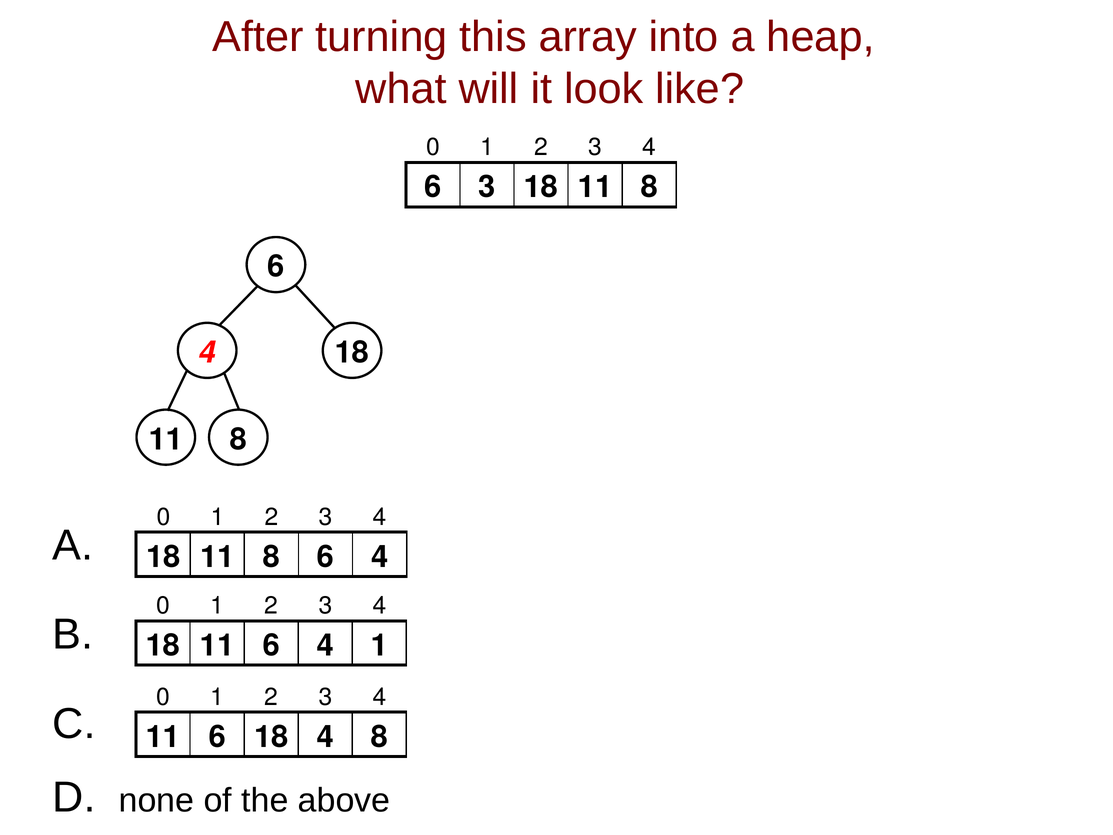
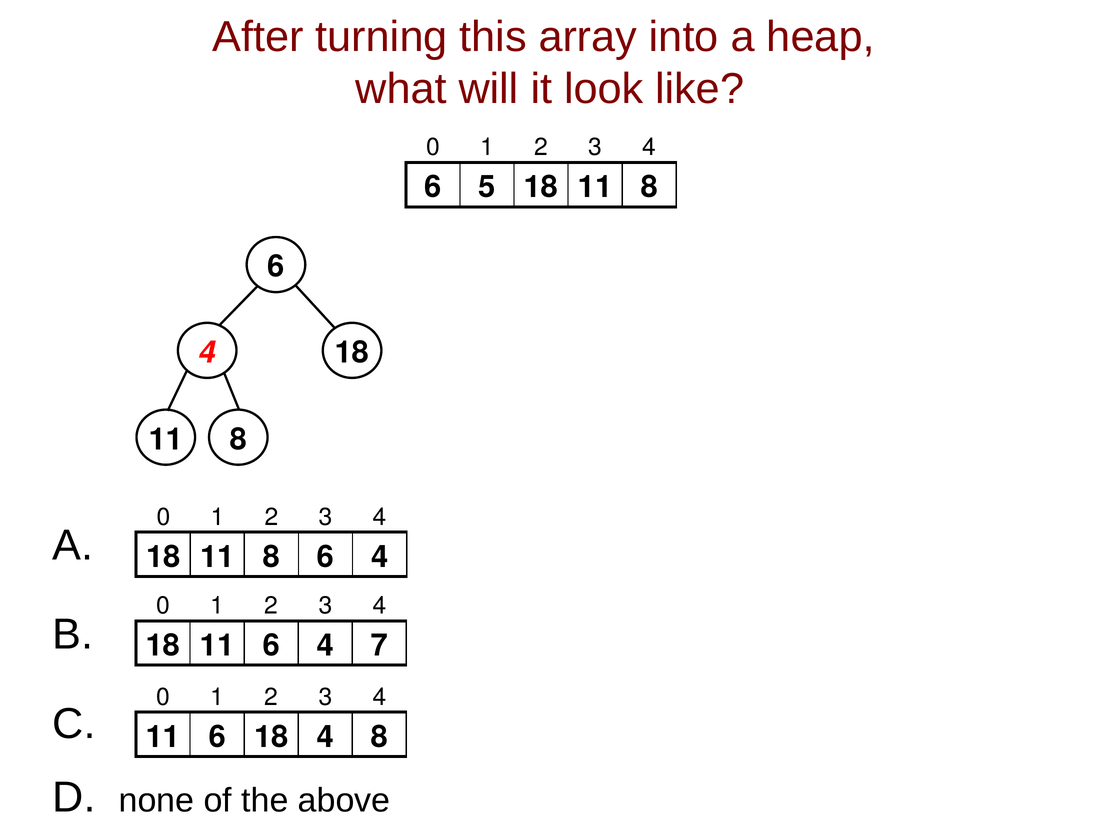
6 3: 3 -> 5
4 1: 1 -> 7
